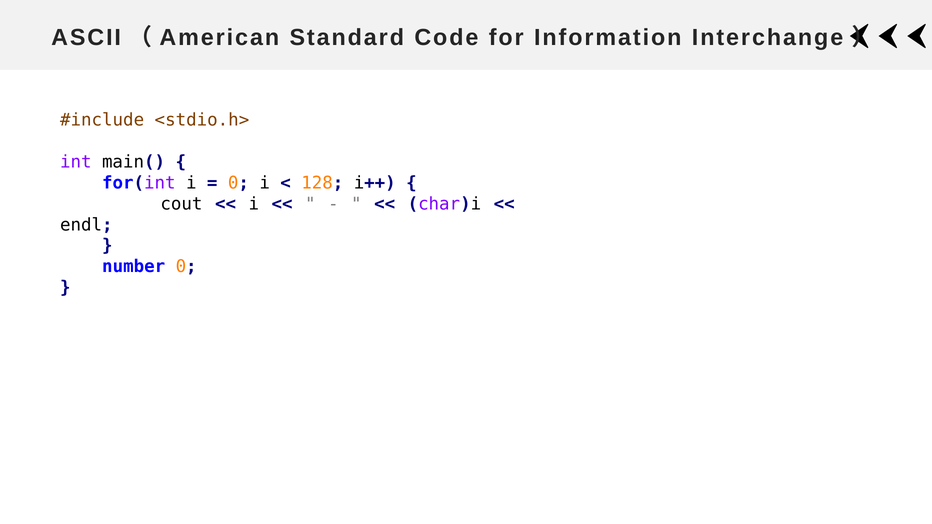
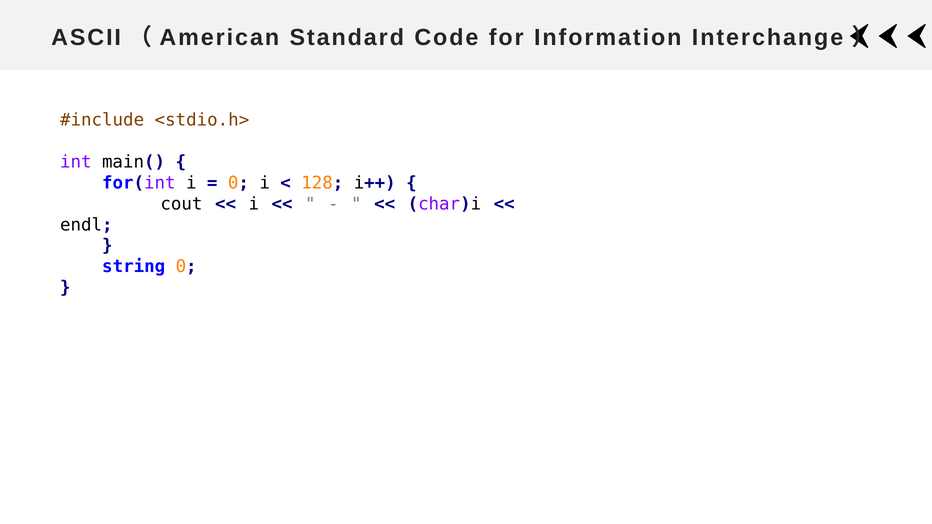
number: number -> string
